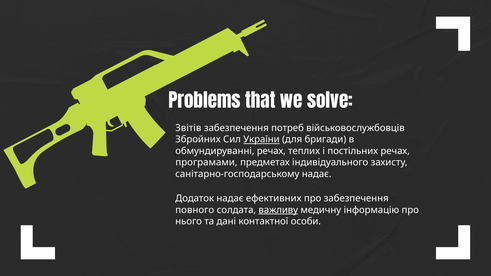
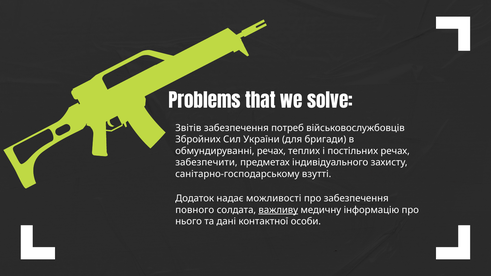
України underline: present -> none
програмами: програмами -> забезпечити
санітарно-господарському надає: надає -> взутті
ефективних: ефективних -> можливості
